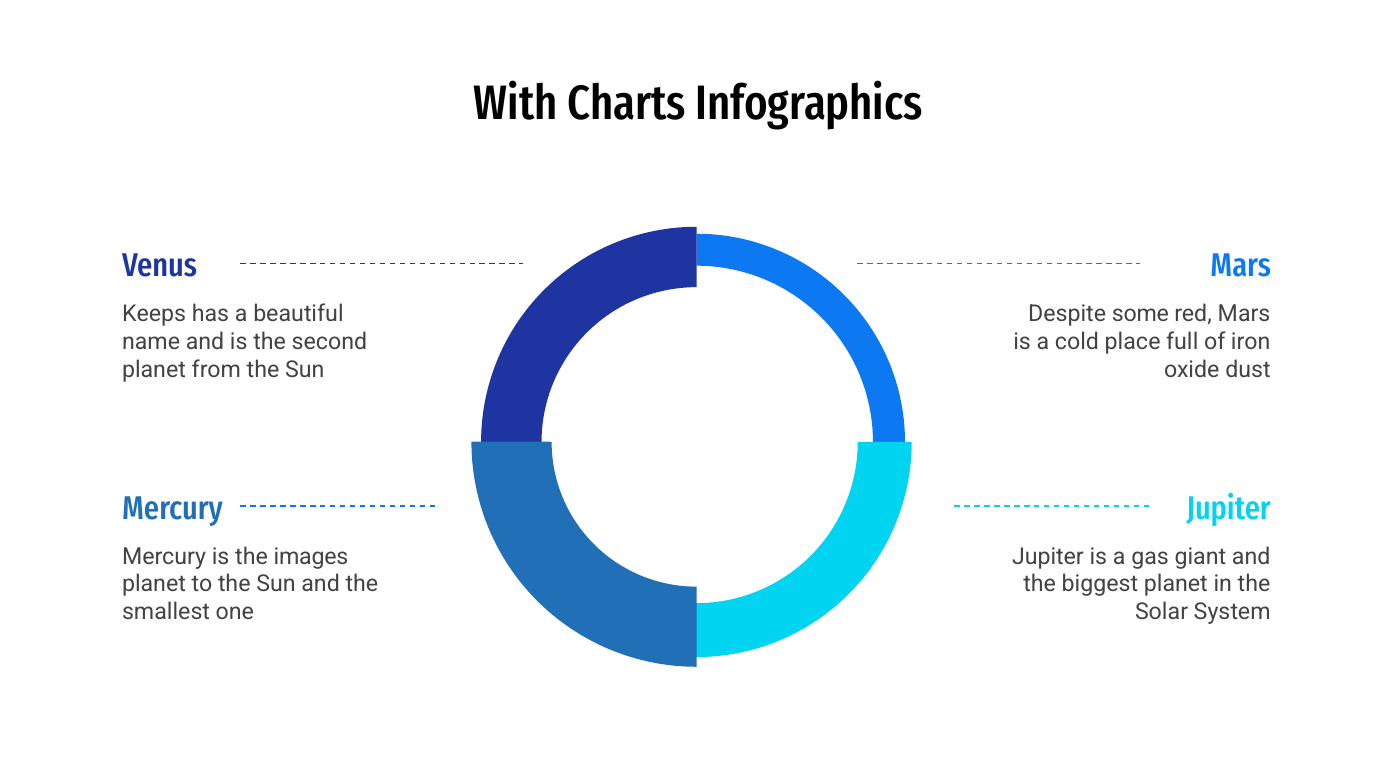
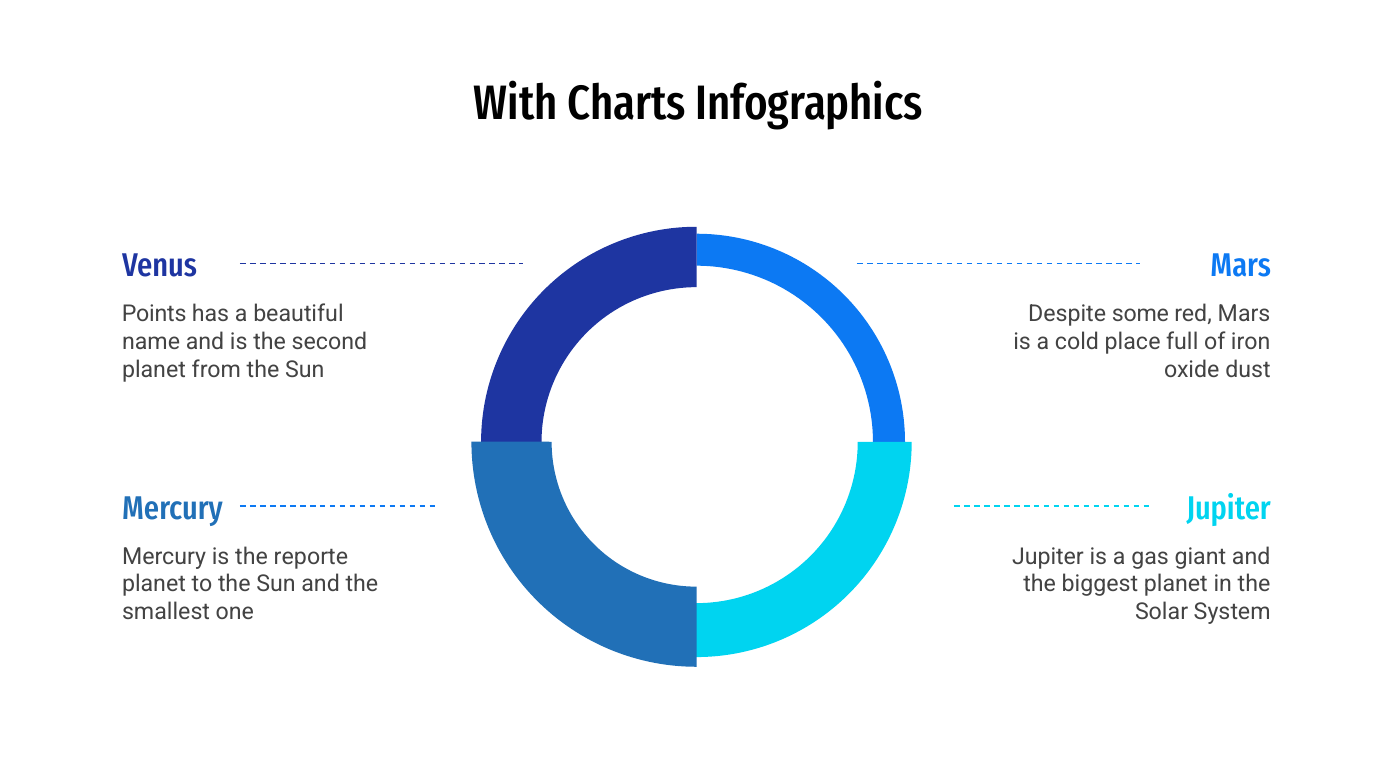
Keeps: Keeps -> Points
images: images -> reporte
